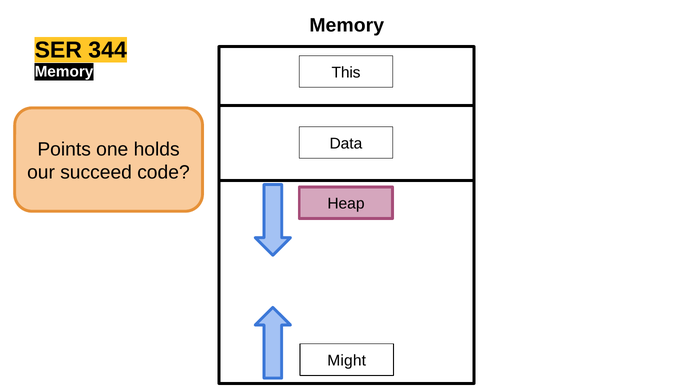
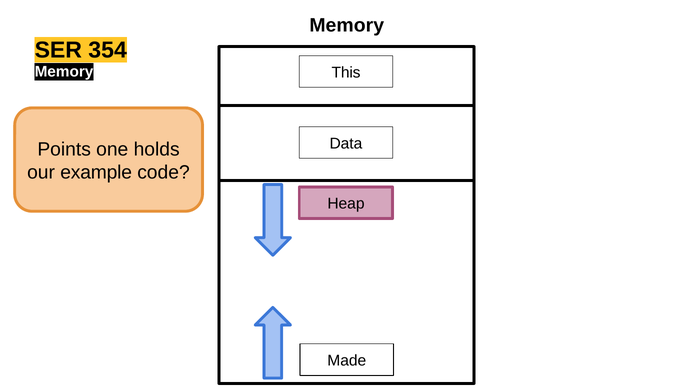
344: 344 -> 354
succeed: succeed -> example
Might: Might -> Made
